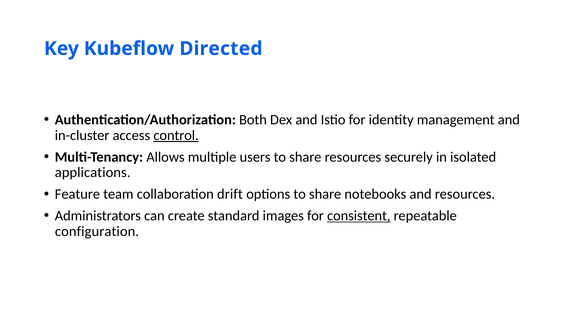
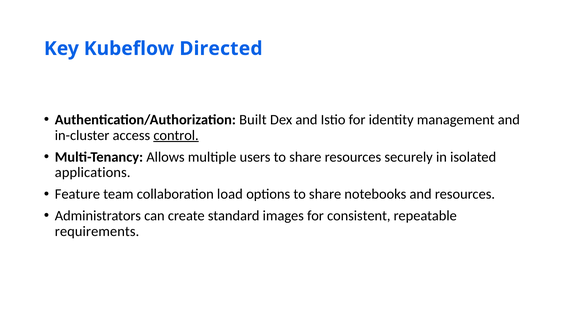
Both: Both -> Built
drift: drift -> load
consistent underline: present -> none
configuration: configuration -> requirements
